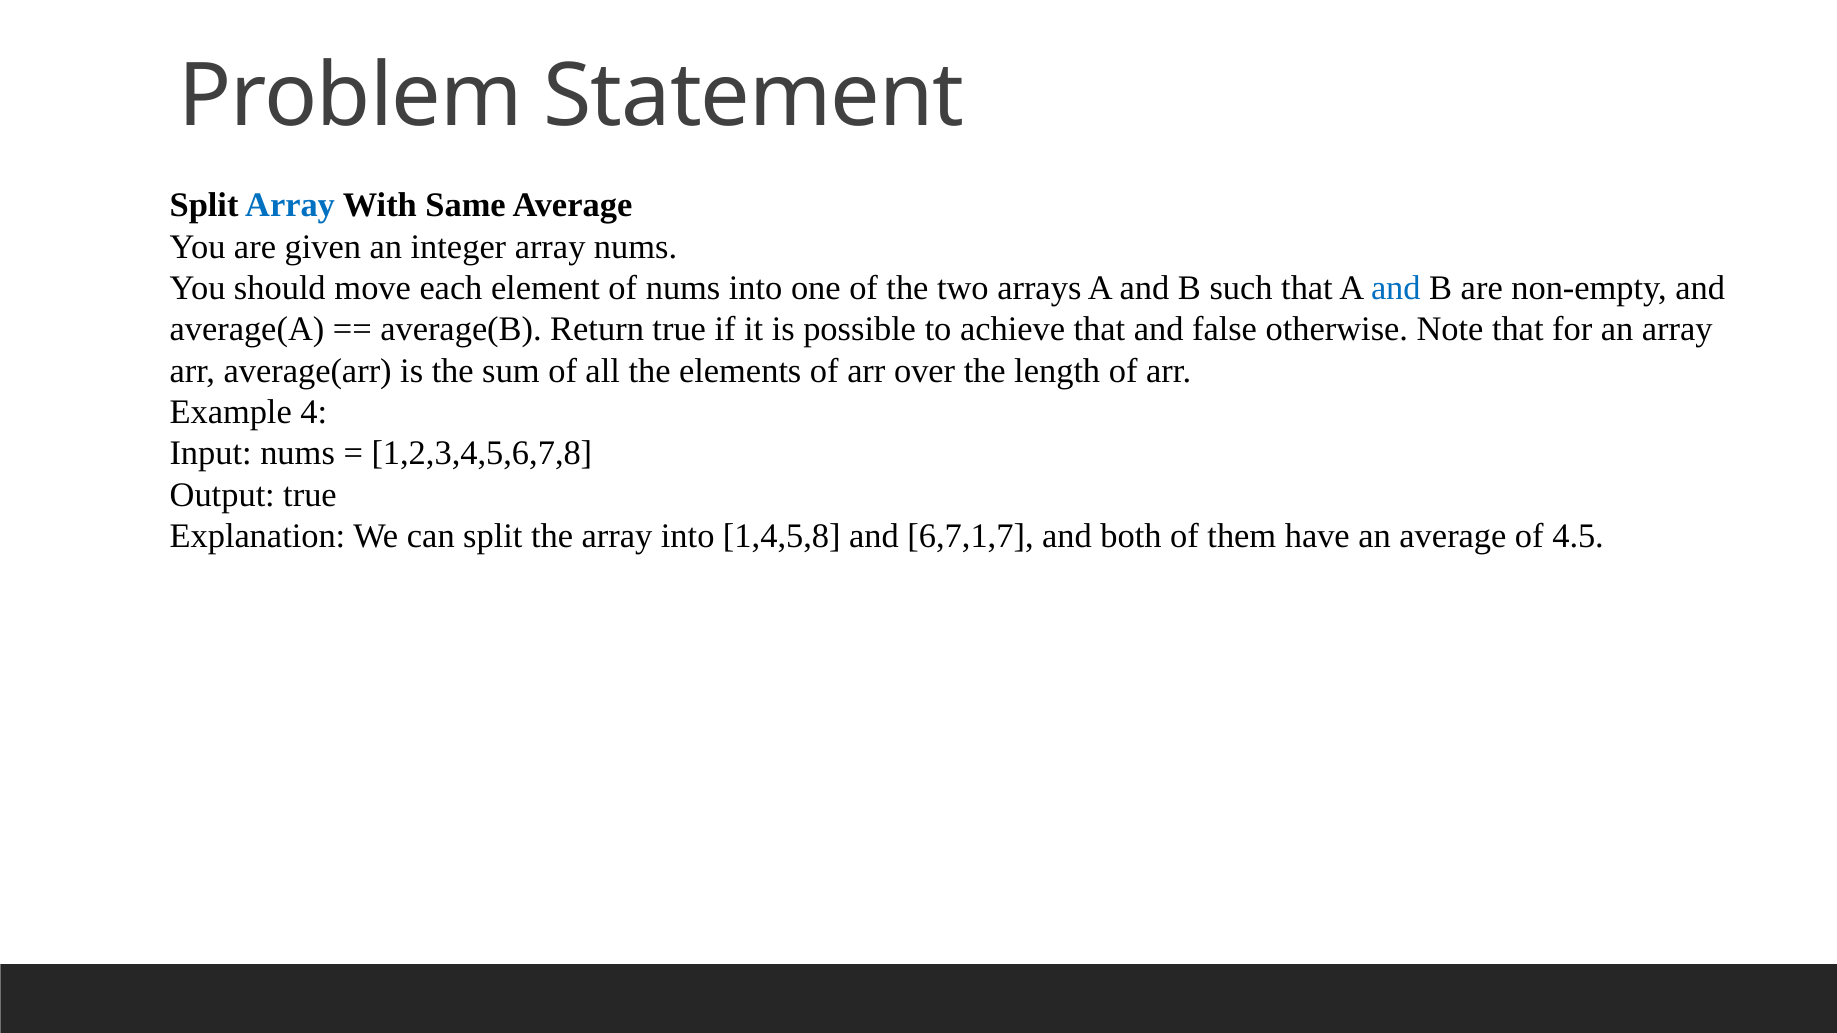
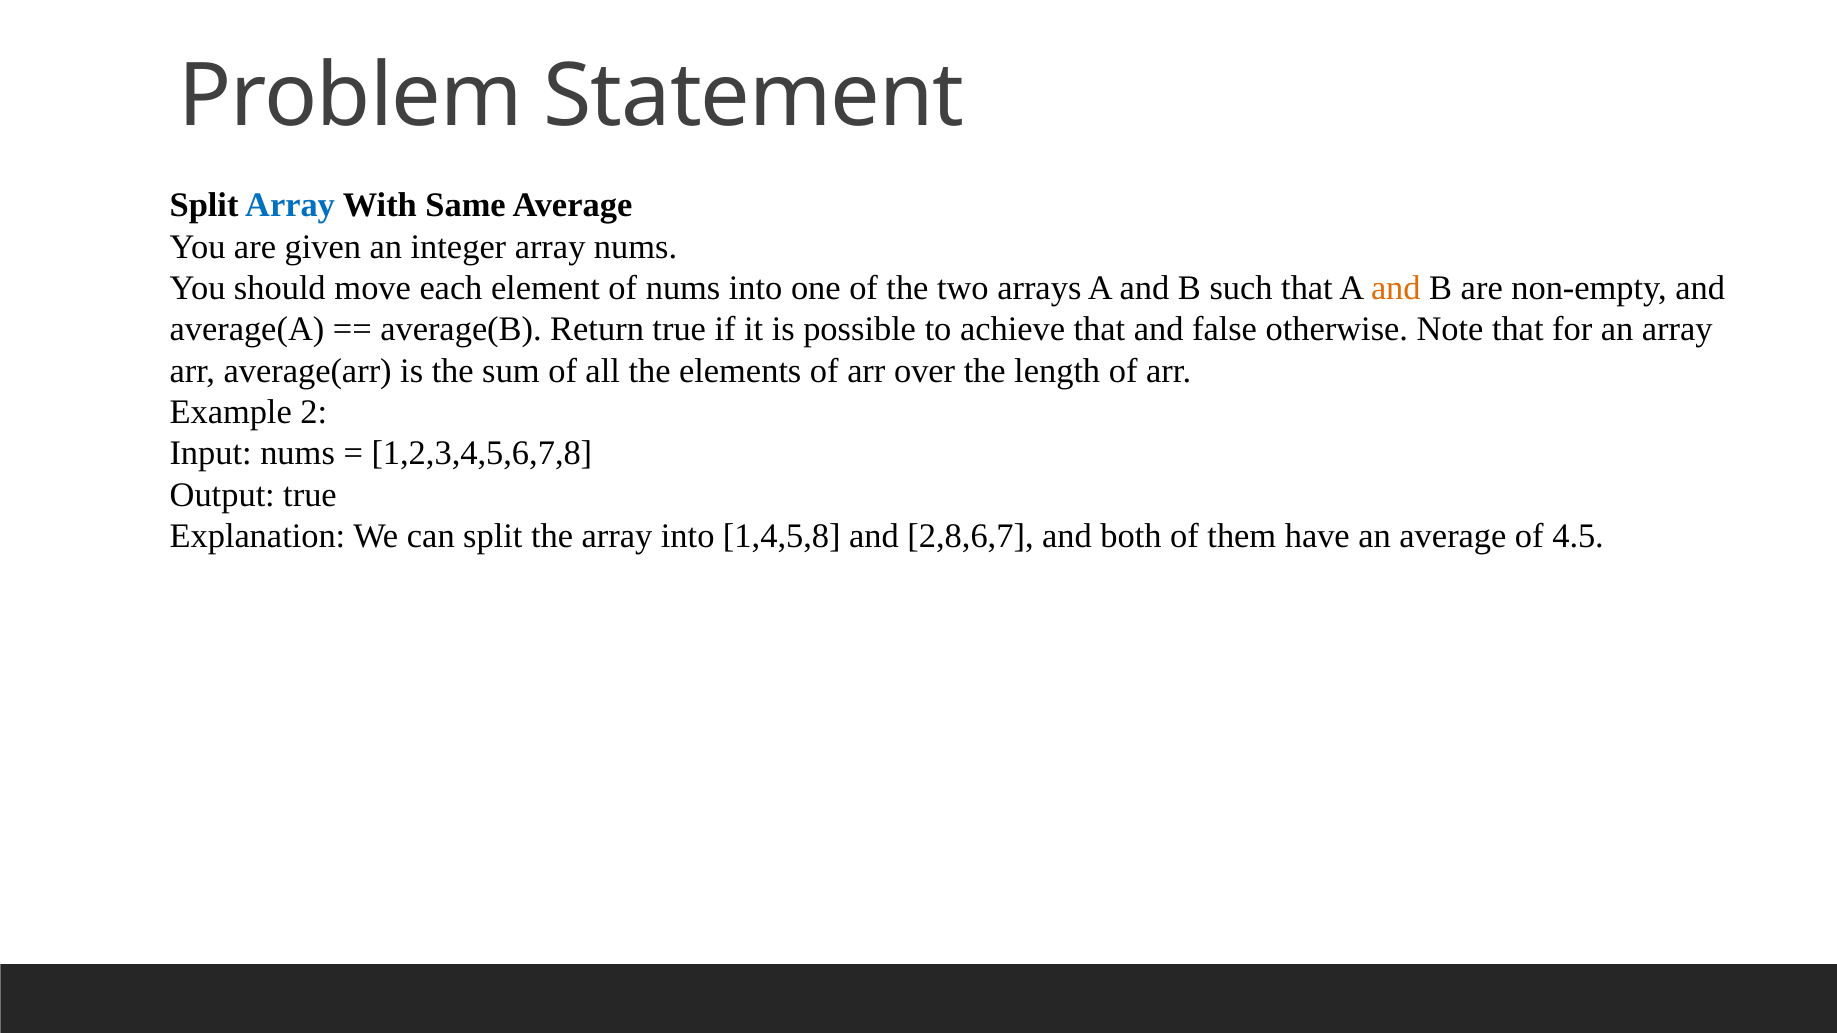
and at (1396, 288) colour: blue -> orange
4: 4 -> 2
6,7,1,7: 6,7,1,7 -> 2,8,6,7
